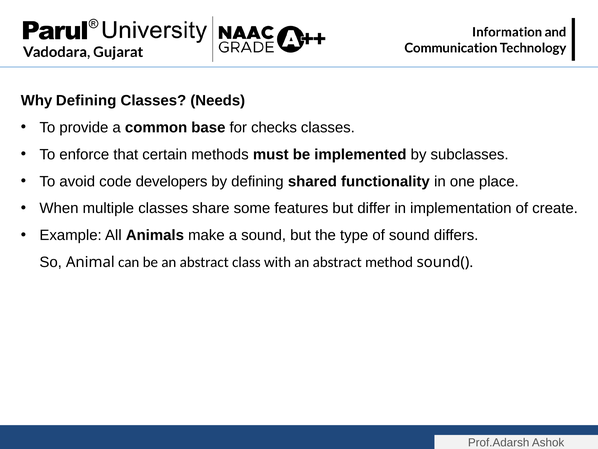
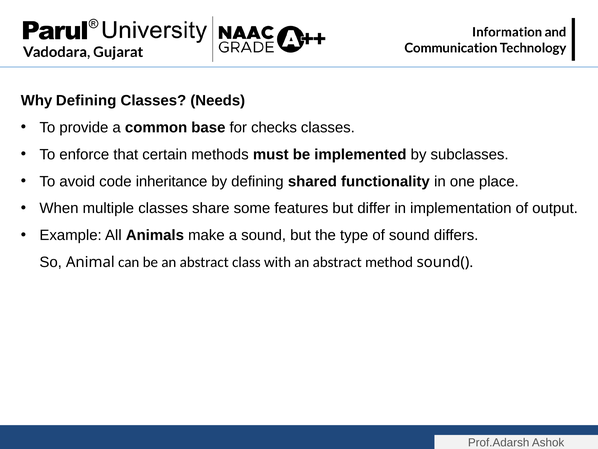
developers: developers -> inheritance
create: create -> output
